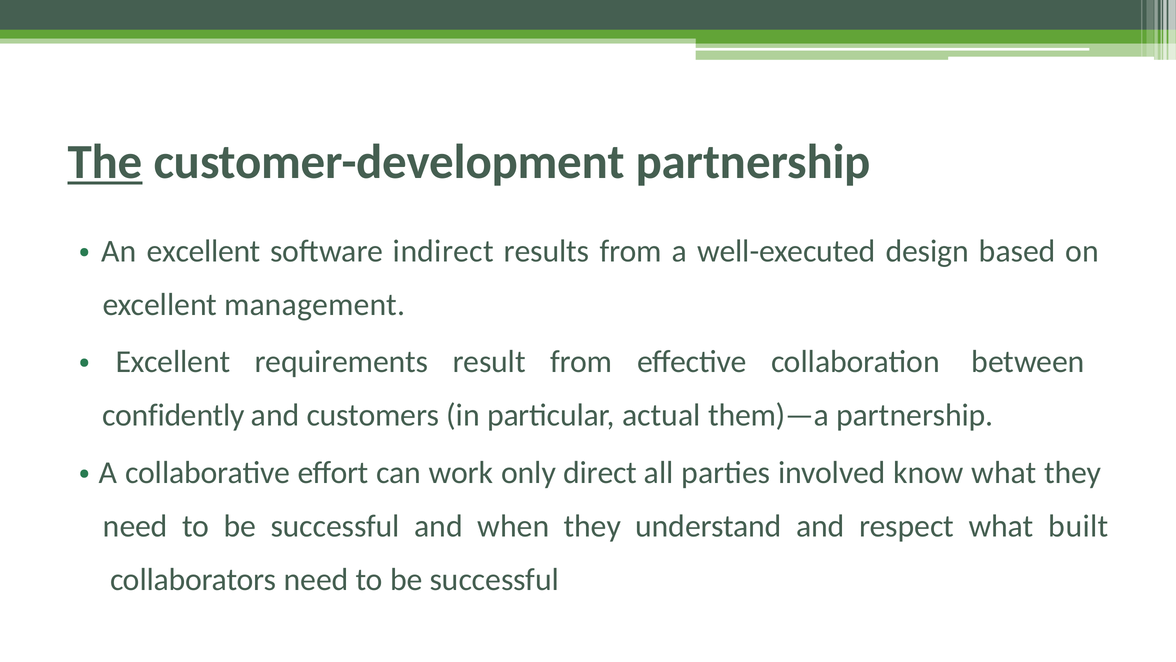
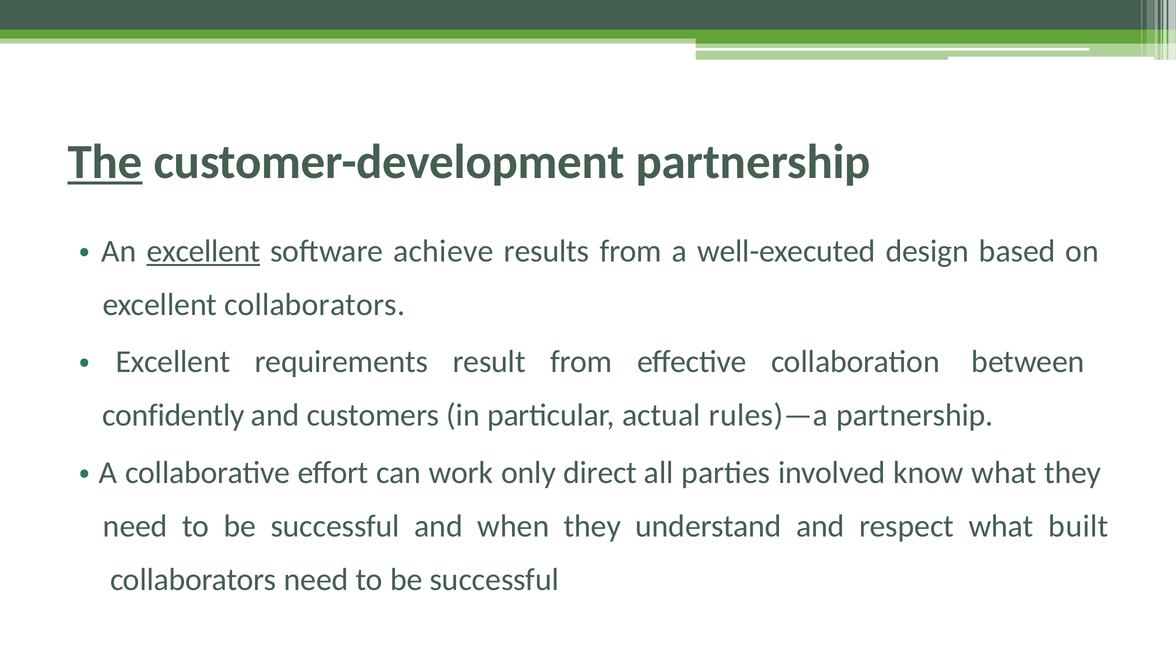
excellent at (204, 251) underline: none -> present
indirect: indirect -> achieve
excellent management: management -> collaborators
them)—a: them)—a -> rules)—a
